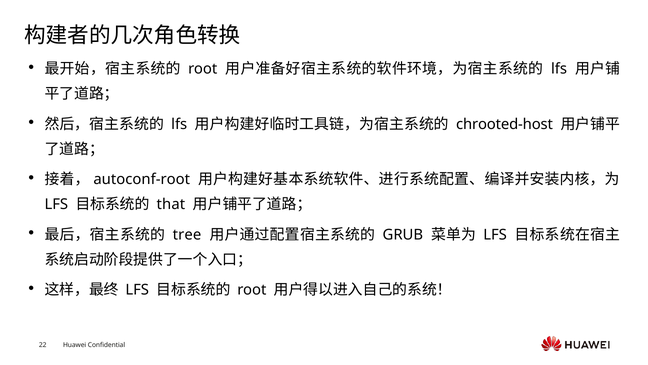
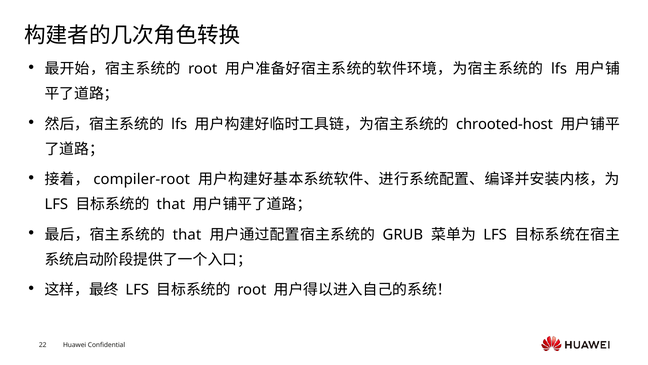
autoconf-root: autoconf-root -> compiler-root
tree at (187, 234): tree -> that
